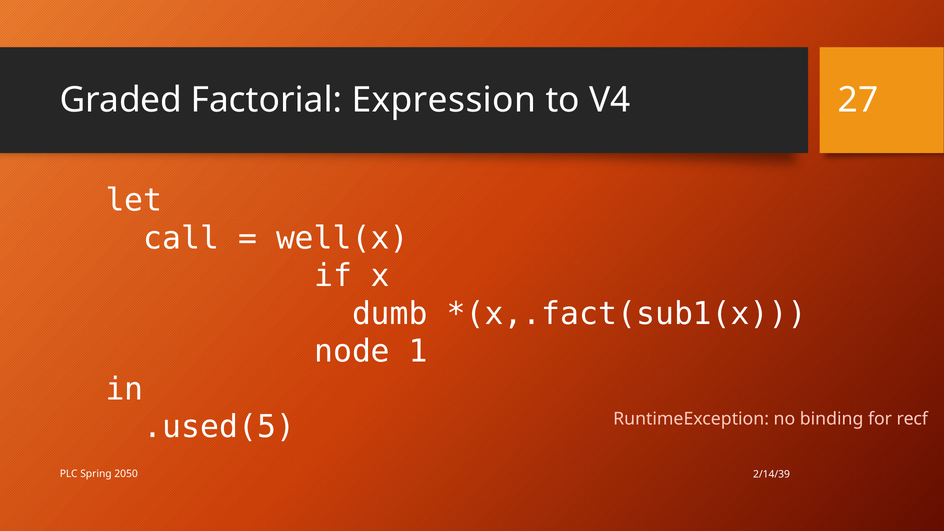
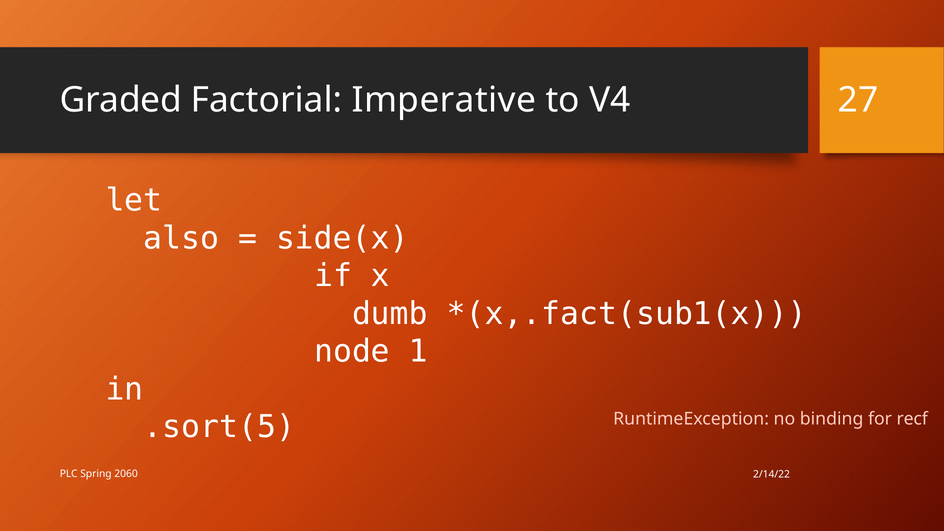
Expression: Expression -> Imperative
call: call -> also
well(x: well(x -> side(x
.used(5: .used(5 -> .sort(5
2050: 2050 -> 2060
2/14/39: 2/14/39 -> 2/14/22
